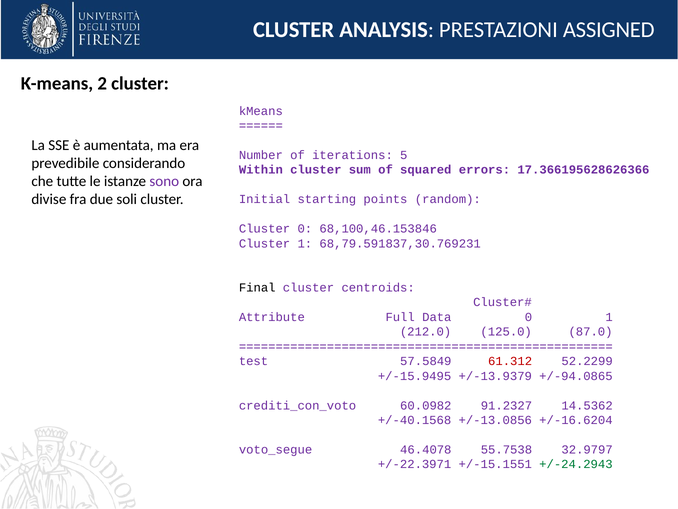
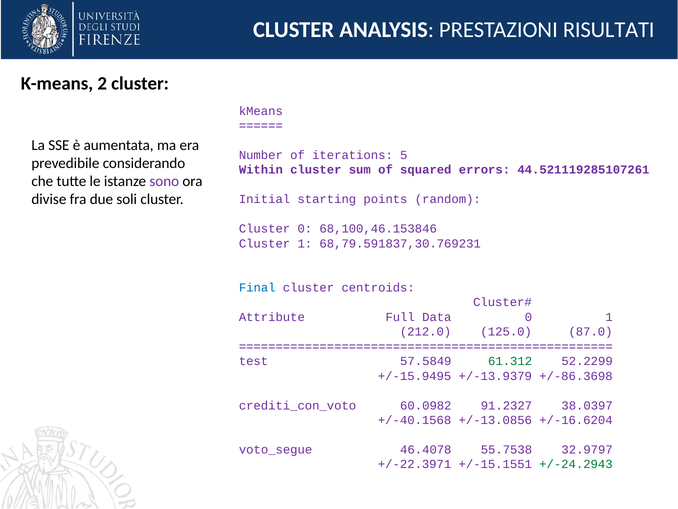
ASSIGNED: ASSIGNED -> RISULTATI
17.366195628626366: 17.366195628626366 -> 44.521119285107261
Final colour: black -> blue
61.312 colour: red -> green
+/-94.0865: +/-94.0865 -> +/-86.3698
14.5362: 14.5362 -> 38.0397
